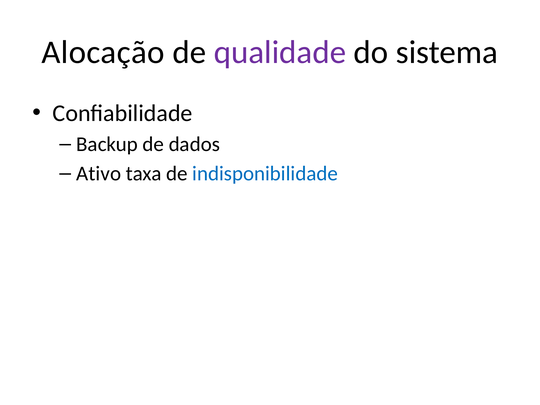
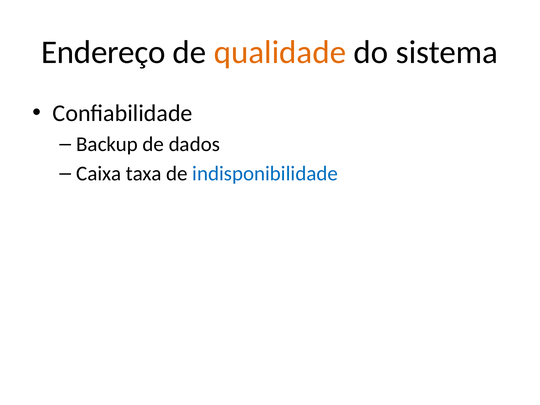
Alocação: Alocação -> Endereço
qualidade colour: purple -> orange
Ativo: Ativo -> Caixa
